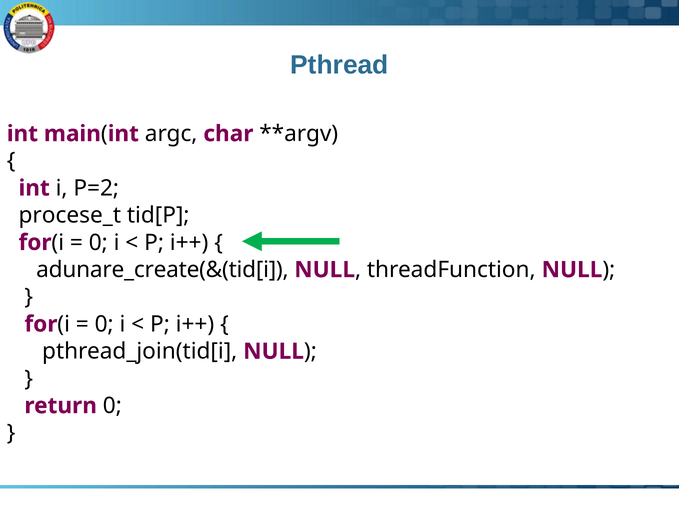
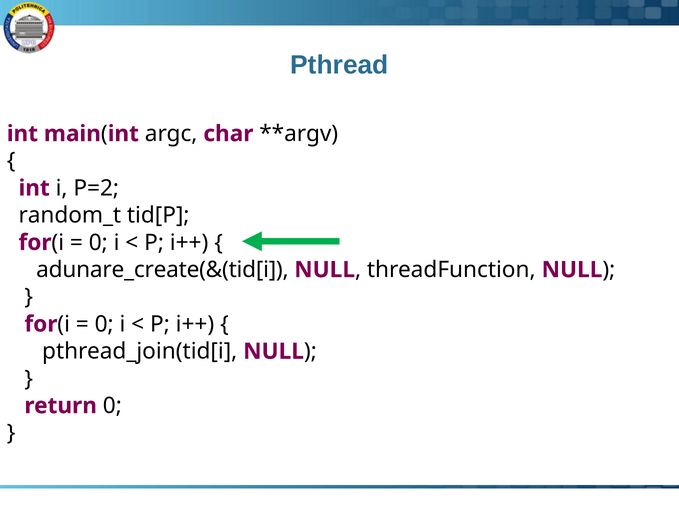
procese_t: procese_t -> random_t
